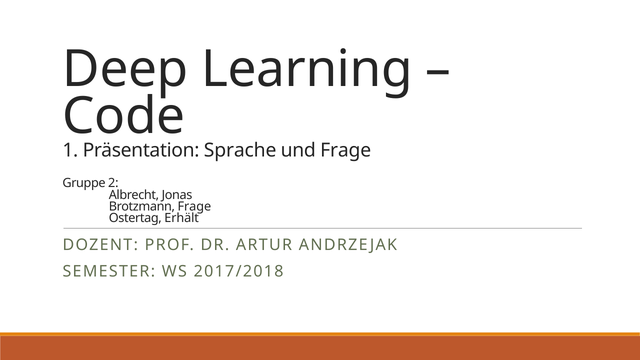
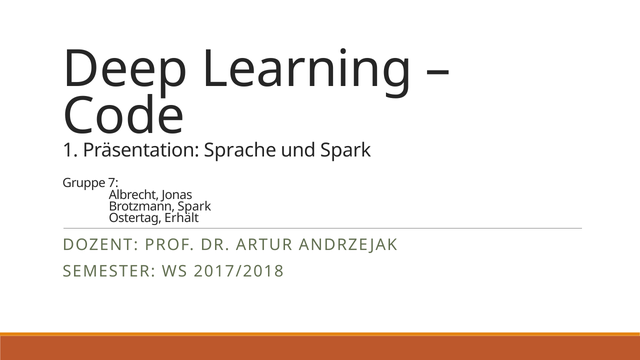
und Frage: Frage -> Spark
2: 2 -> 7
Brotzmann Frage: Frage -> Spark
